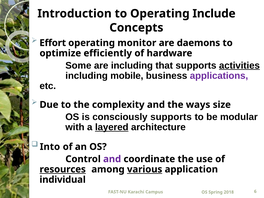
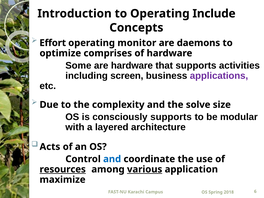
efficiently: efficiently -> comprises
are including: including -> hardware
activities underline: present -> none
mobile: mobile -> screen
ways: ways -> solve
layered underline: present -> none
Into: Into -> Acts
and at (112, 159) colour: purple -> blue
individual: individual -> maximize
